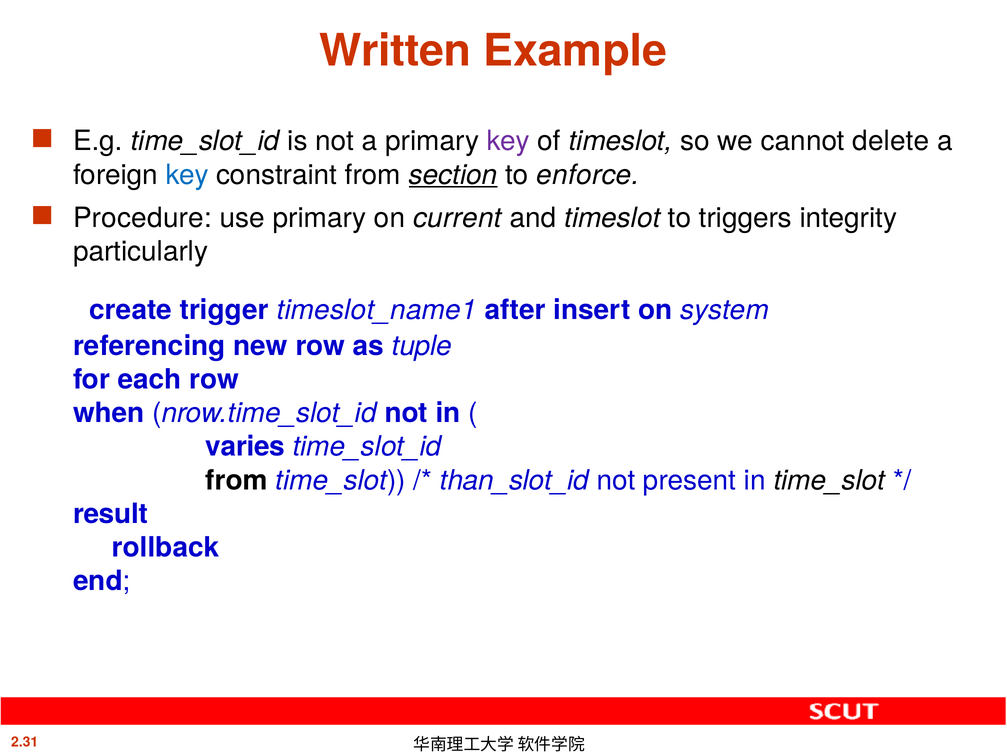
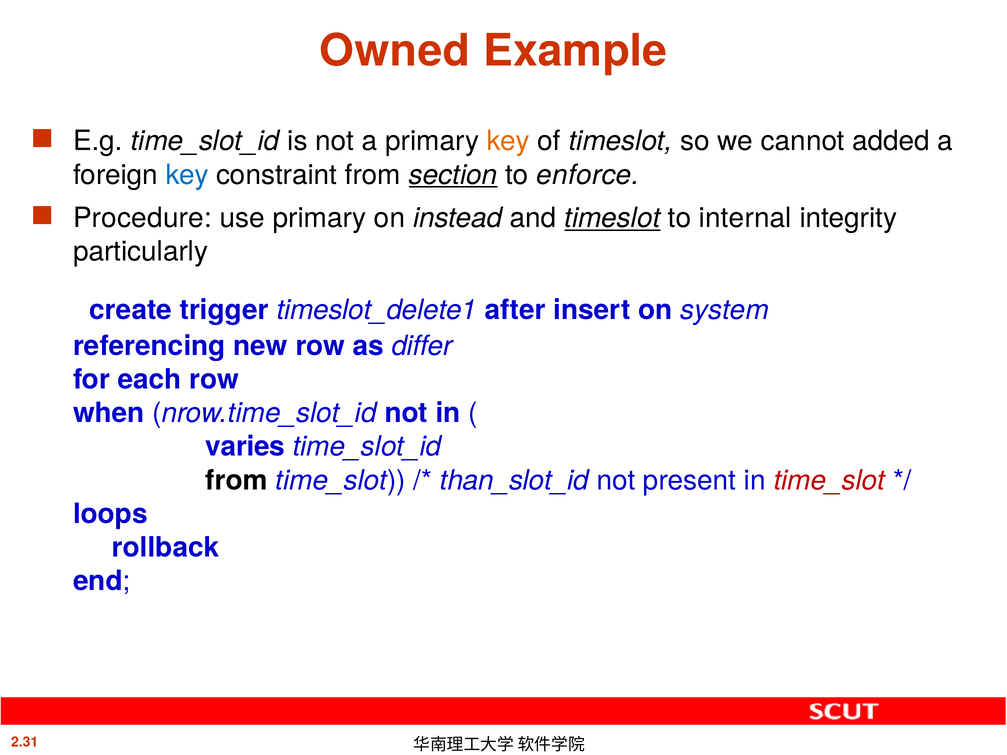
Written: Written -> Owned
key at (508, 141) colour: purple -> orange
delete: delete -> added
current: current -> instead
timeslot at (612, 218) underline: none -> present
triggers: triggers -> internal
timeslot_name1: timeslot_name1 -> timeslot_delete1
tuple: tuple -> differ
time_slot at (829, 480) colour: black -> red
result: result -> loops
